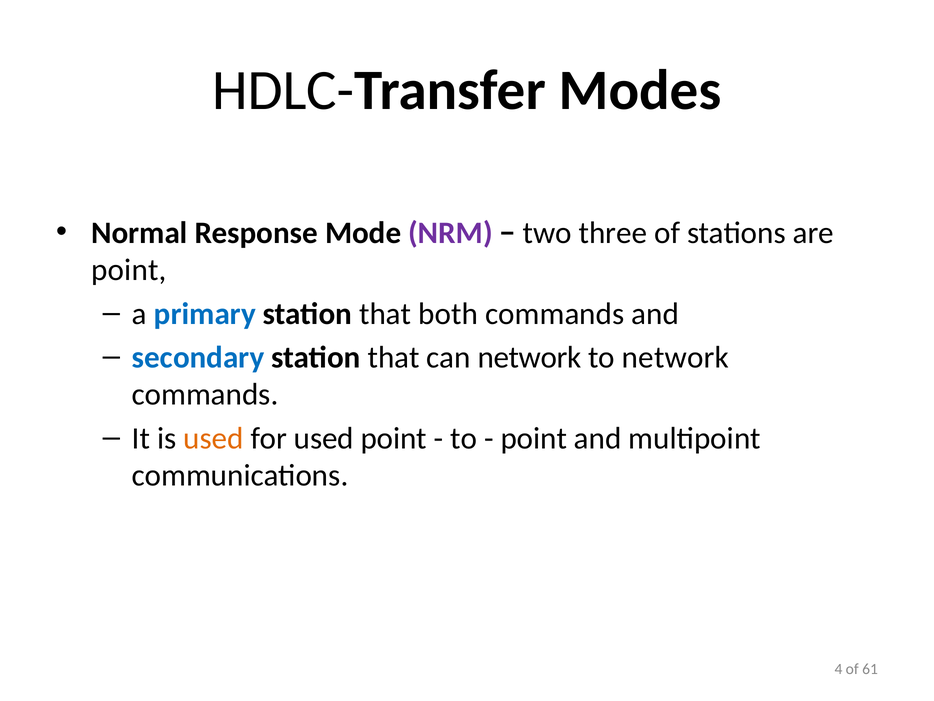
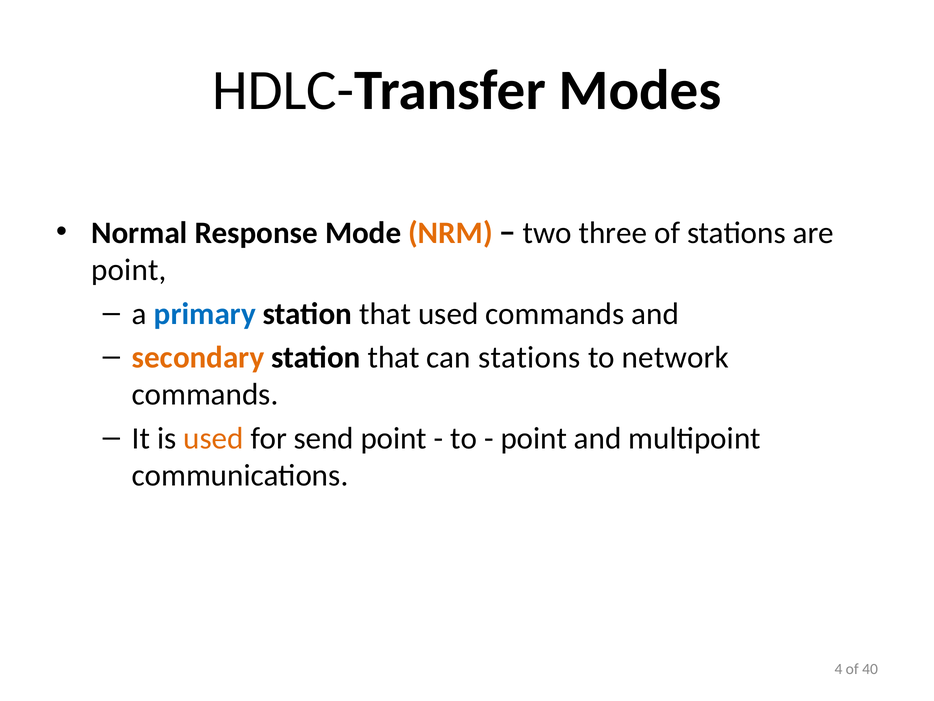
NRM colour: purple -> orange
that both: both -> used
secondary colour: blue -> orange
can network: network -> stations
for used: used -> send
61: 61 -> 40
